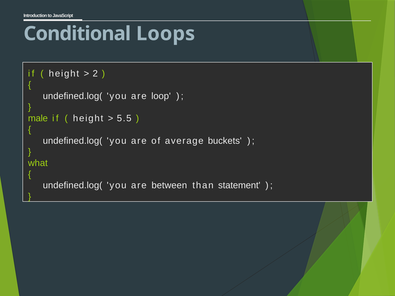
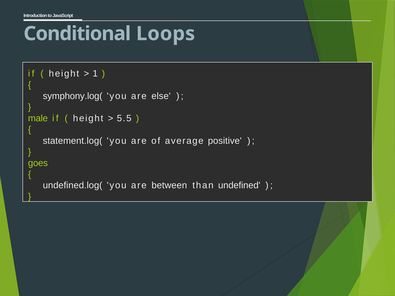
2: 2 -> 1
undefined.log( at (73, 96): undefined.log( -> symphony.log(
loop: loop -> else
undefined.log( at (73, 141): undefined.log( -> statement.log(
buckets: buckets -> positive
what: what -> goes
statement: statement -> undefined
